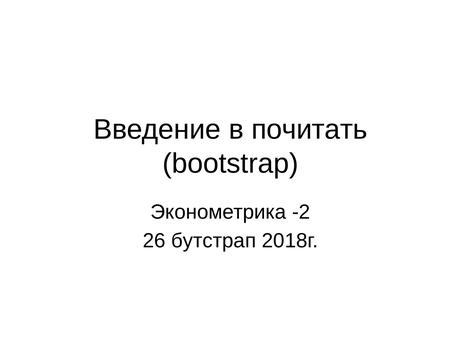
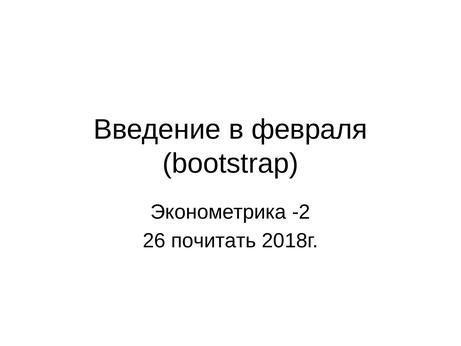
почитать: почитать -> февраля
бутстрап: бутстрап -> почитать
